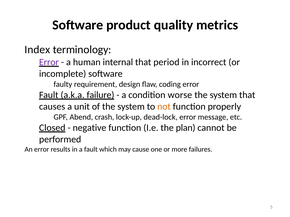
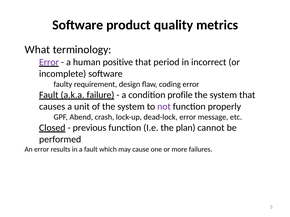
Index: Index -> What
internal: internal -> positive
worse: worse -> profile
not colour: orange -> purple
negative: negative -> previous
